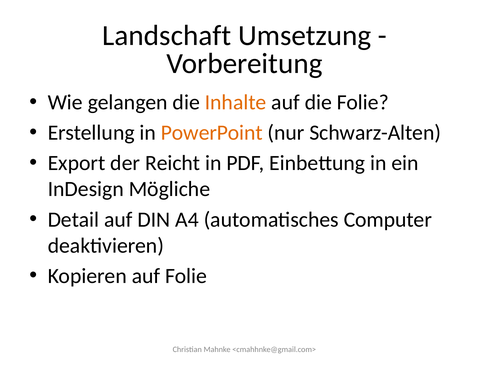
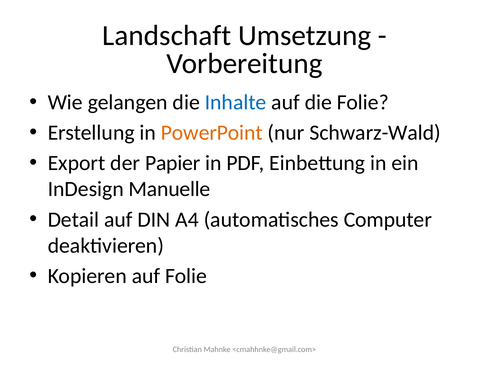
Inhalte colour: orange -> blue
Schwarz-Alten: Schwarz-Alten -> Schwarz-Wald
Reicht: Reicht -> Papier
Mögliche: Mögliche -> Manuelle
